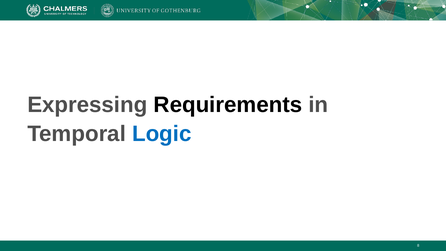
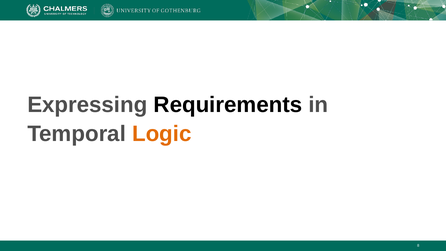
Logic colour: blue -> orange
